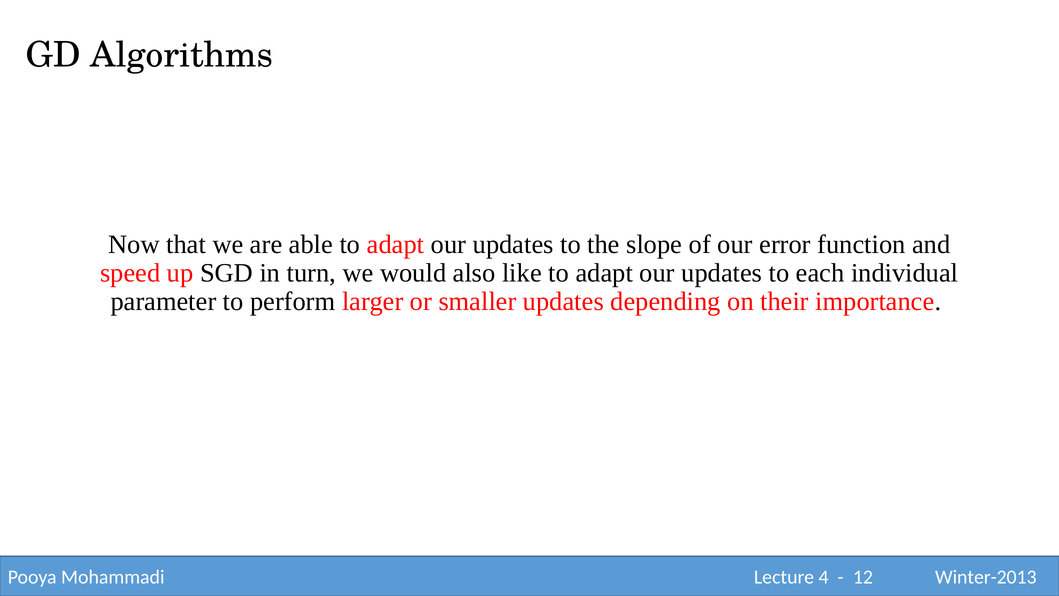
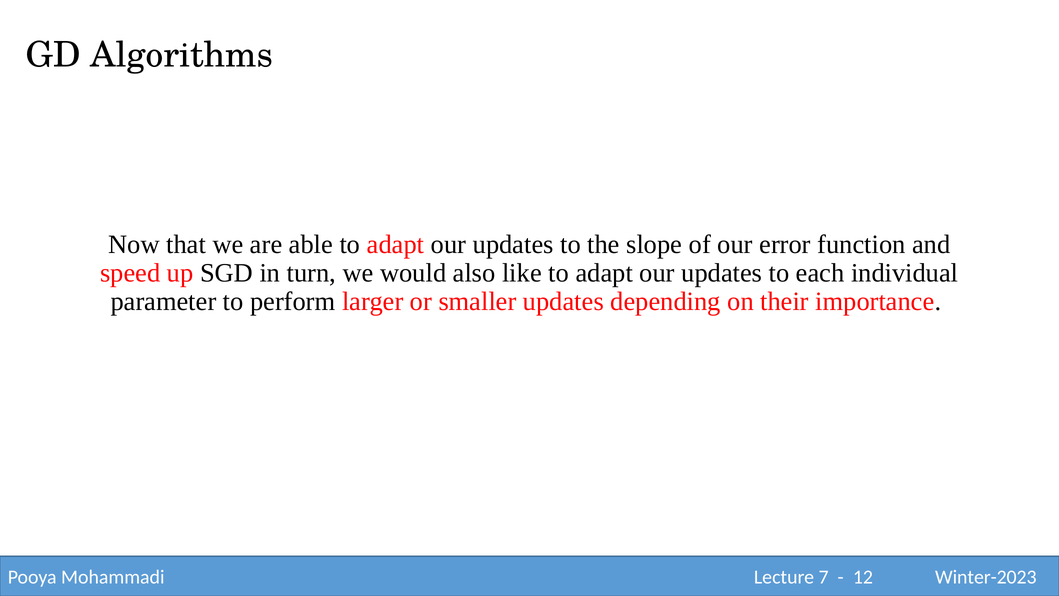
4: 4 -> 7
Winter-2013: Winter-2013 -> Winter-2023
